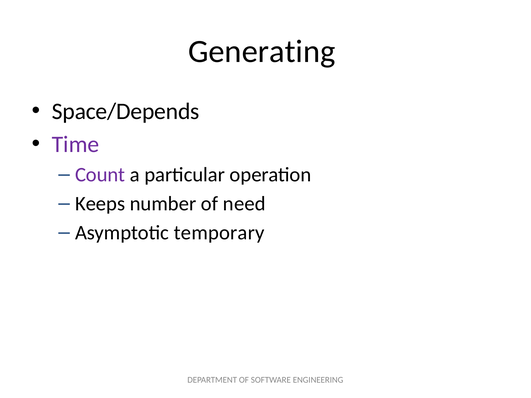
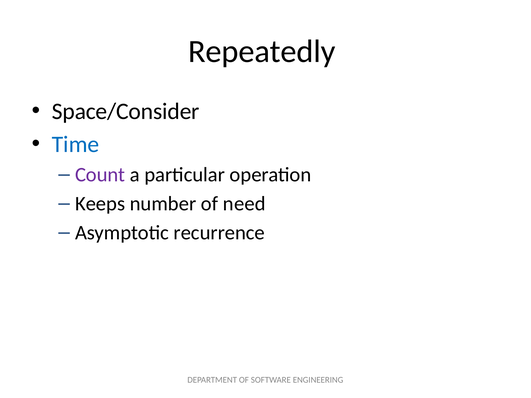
Generating: Generating -> Repeatedly
Space/Depends: Space/Depends -> Space/Consider
Time colour: purple -> blue
temporary: temporary -> recurrence
